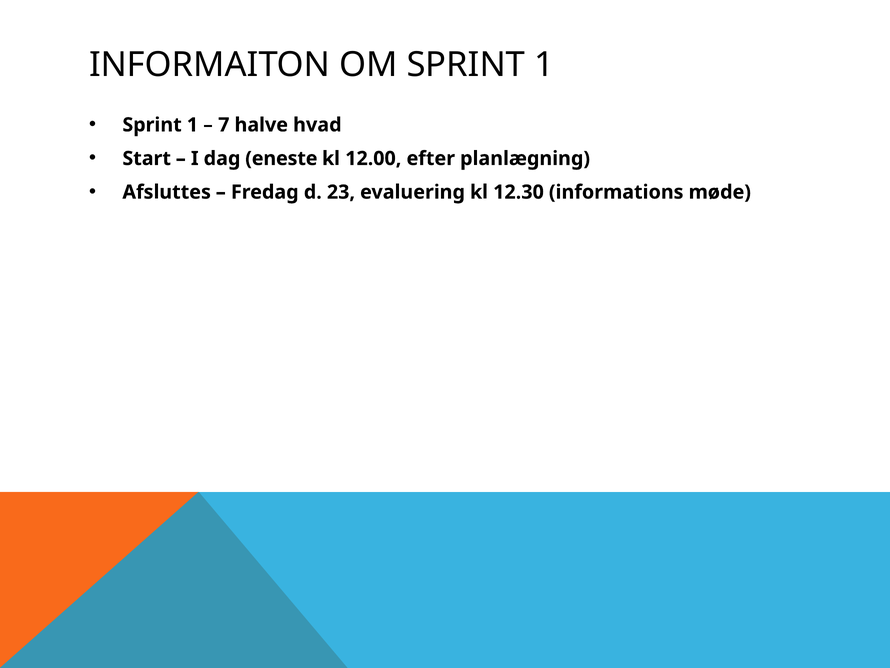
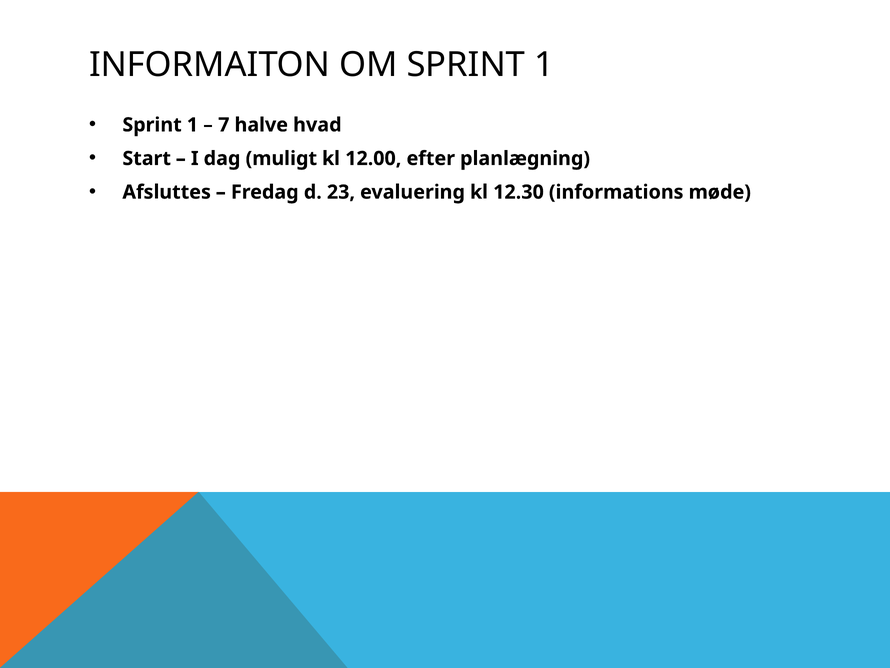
eneste: eneste -> muligt
